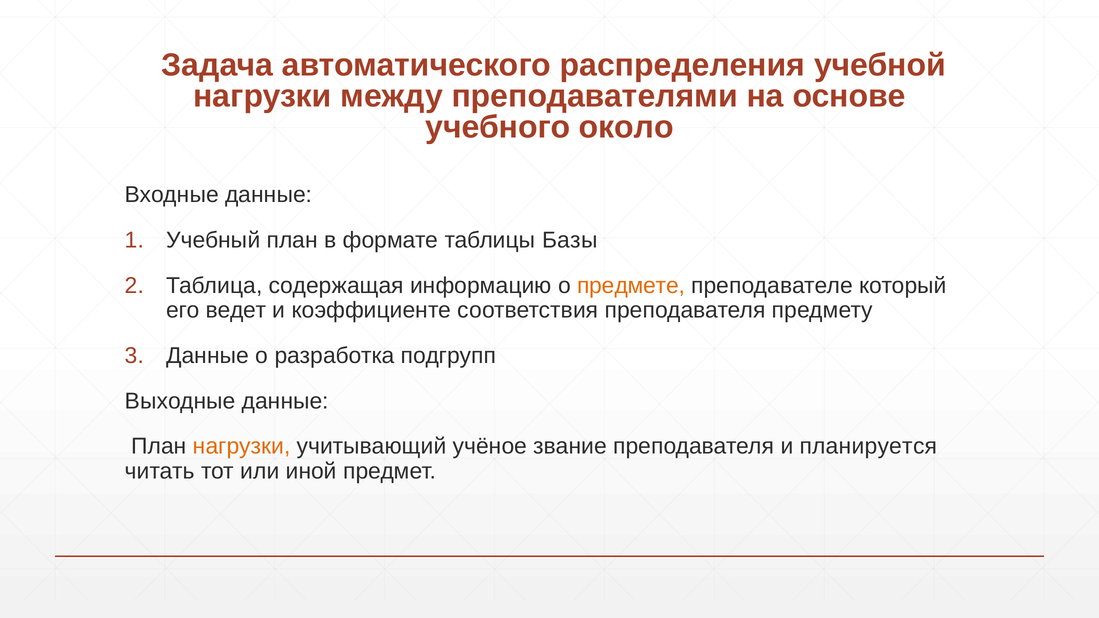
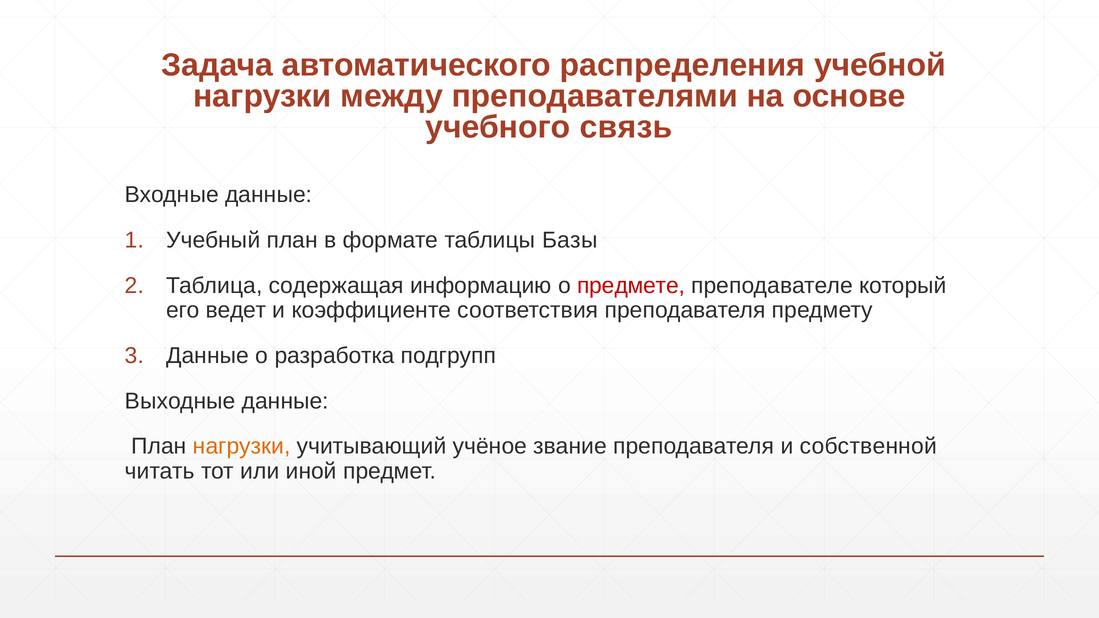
около: около -> связь
предмете colour: orange -> red
планируется: планируется -> собственной
